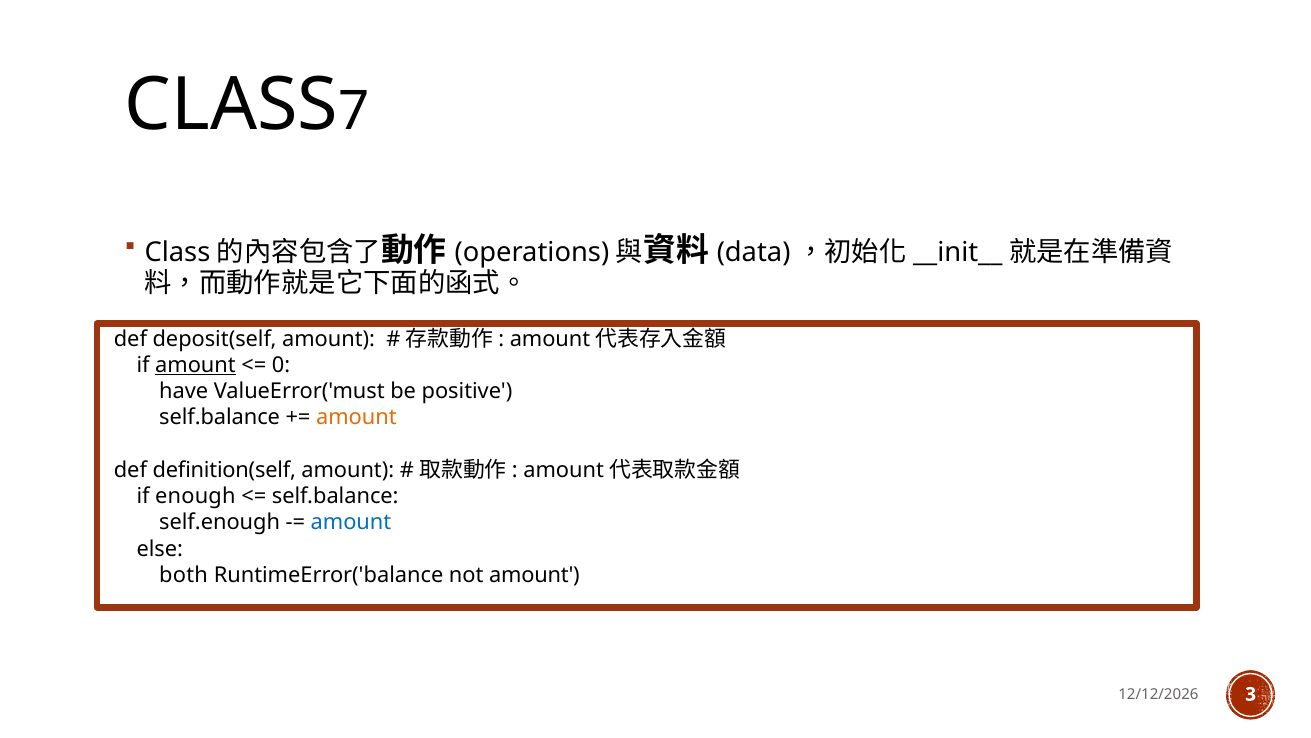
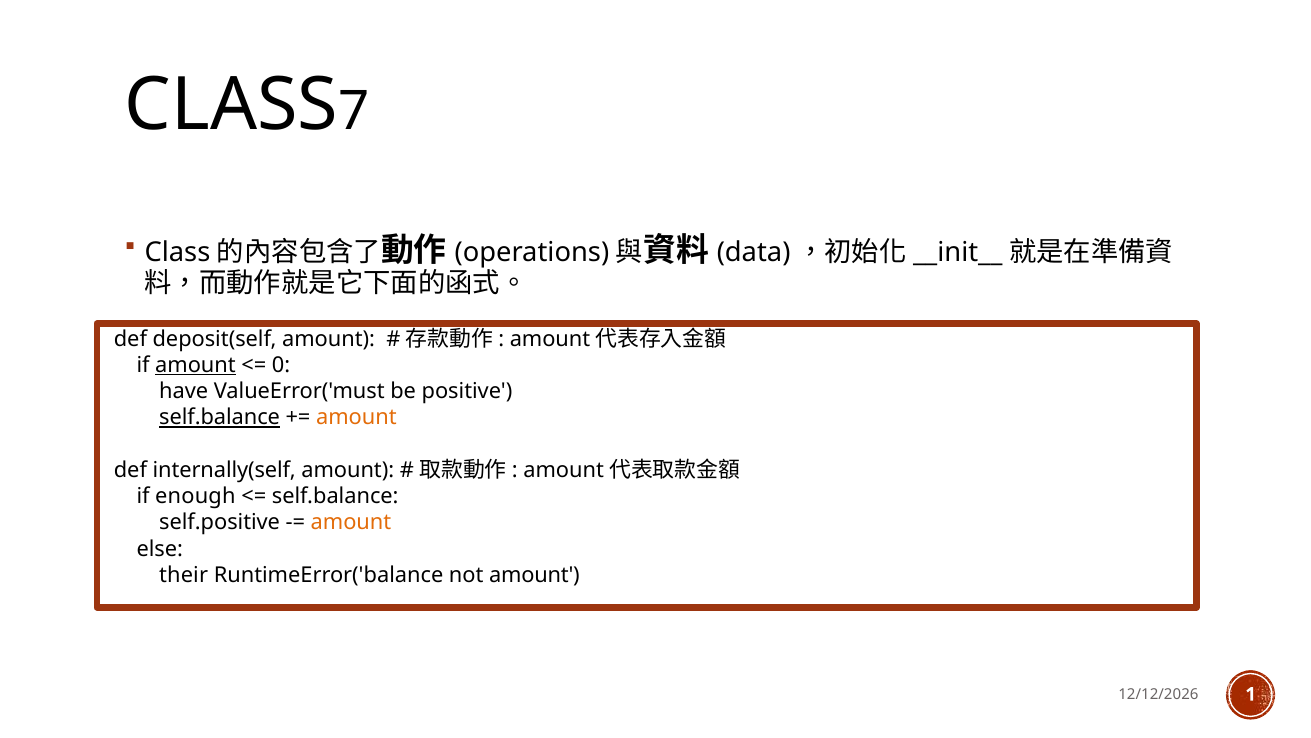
self.balance at (220, 417) underline: none -> present
definition(self: definition(self -> internally(self
self.enough: self.enough -> self.positive
amount at (351, 522) colour: blue -> orange
both: both -> their
3: 3 -> 1
